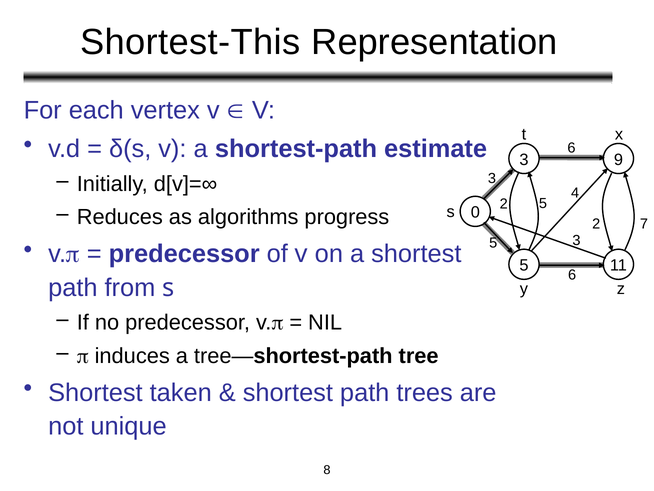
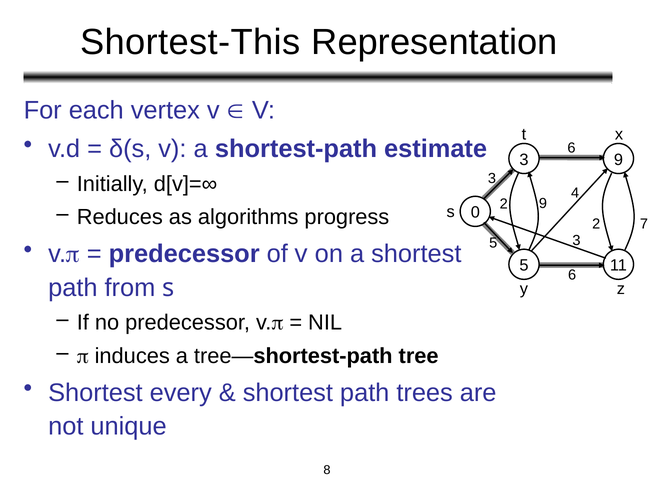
2 5: 5 -> 9
taken: taken -> every
